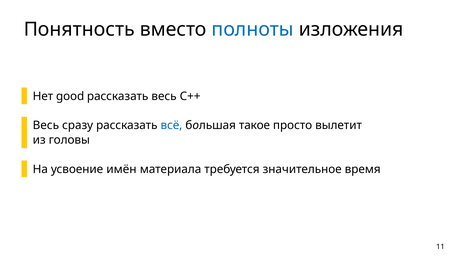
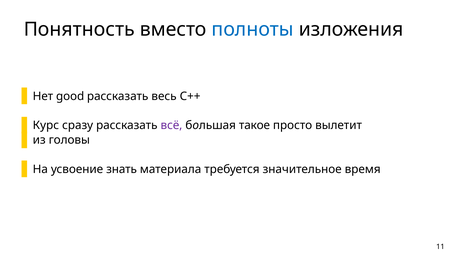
Весь at (46, 126): Весь -> Курс
всё colour: blue -> purple
имён: имён -> знать
